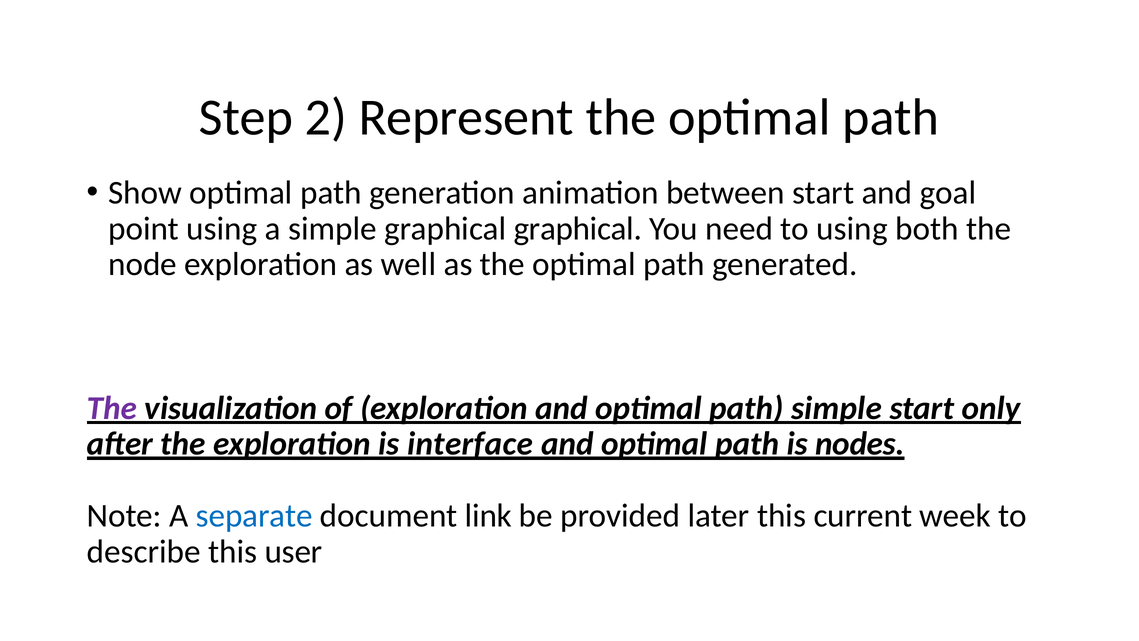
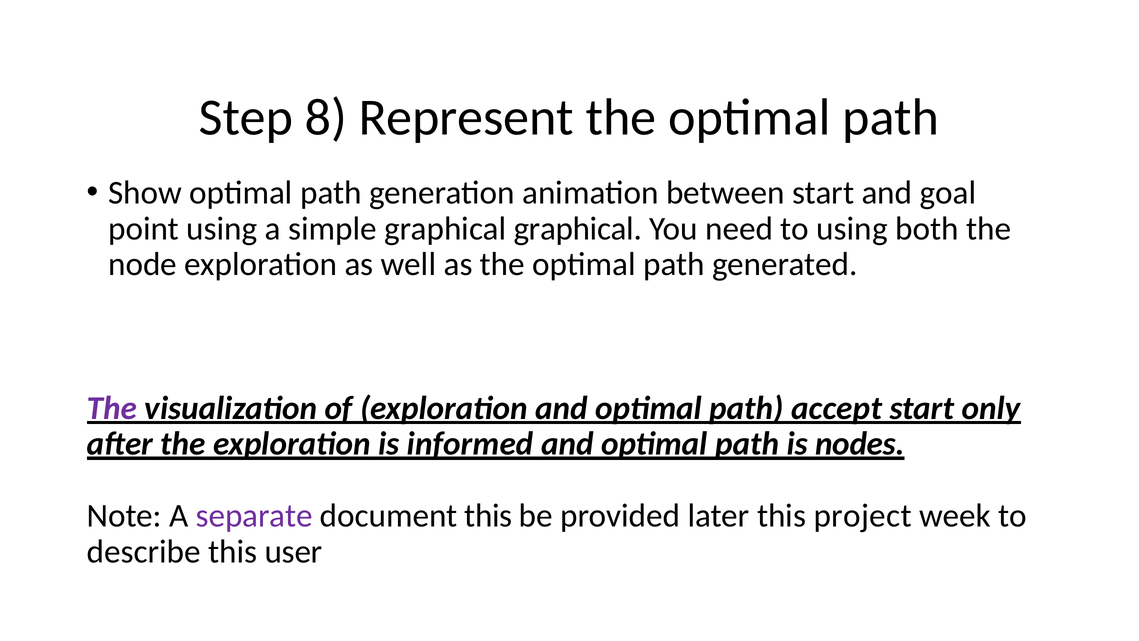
2: 2 -> 8
path simple: simple -> accept
interface: interface -> informed
separate colour: blue -> purple
document link: link -> this
current: current -> project
